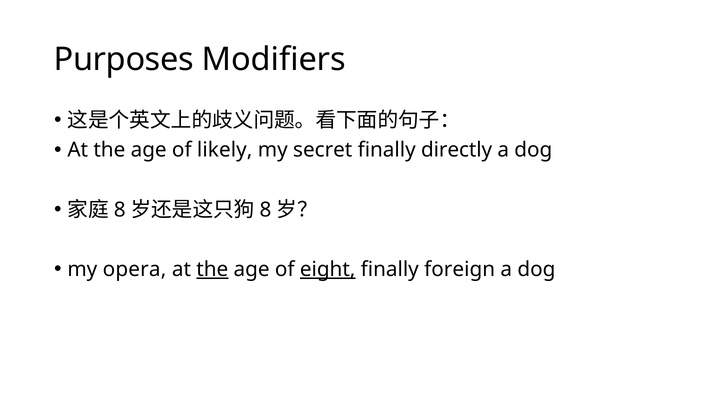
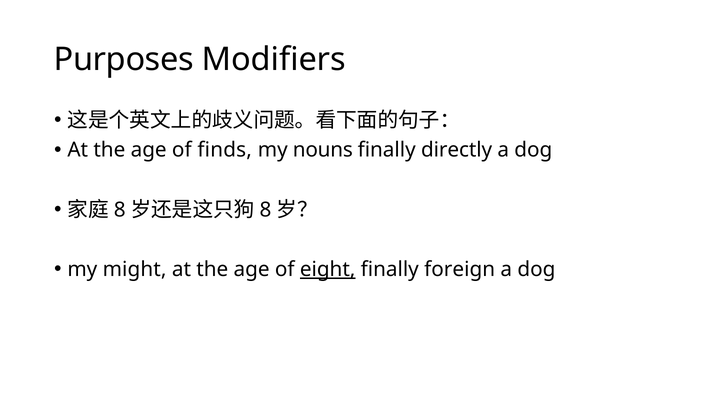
likely: likely -> finds
secret: secret -> nouns
opera: opera -> might
the at (212, 269) underline: present -> none
